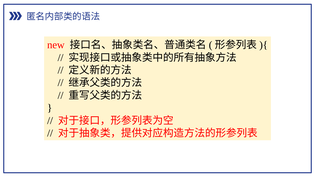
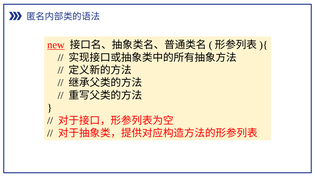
new underline: none -> present
